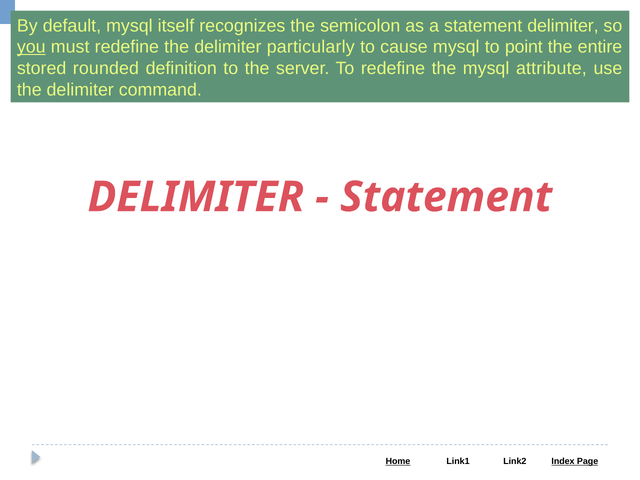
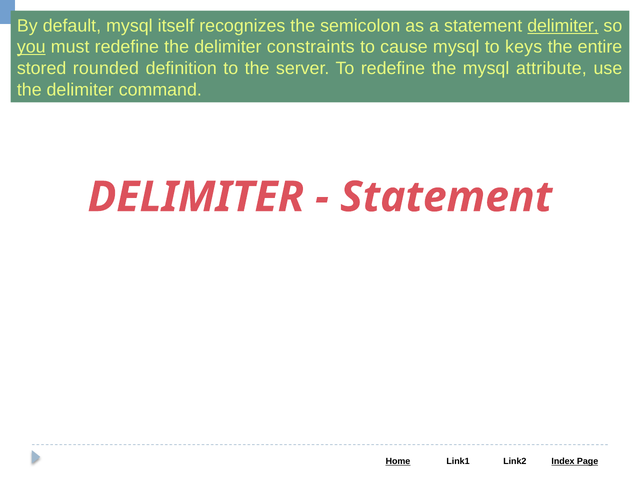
delimiter at (563, 26) underline: none -> present
particularly: particularly -> constraints
point: point -> keys
